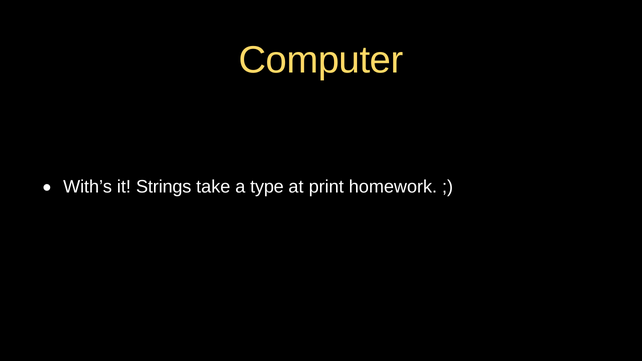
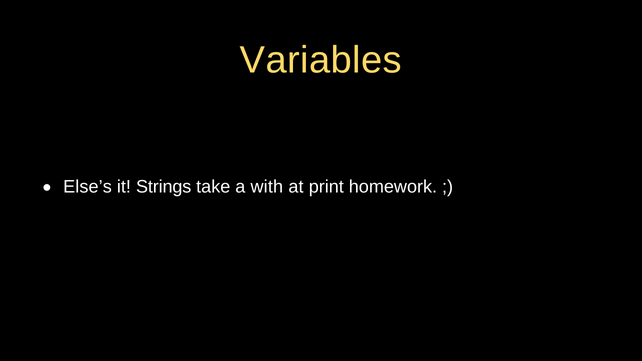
Computer: Computer -> Variables
With’s: With’s -> Else’s
type: type -> with
